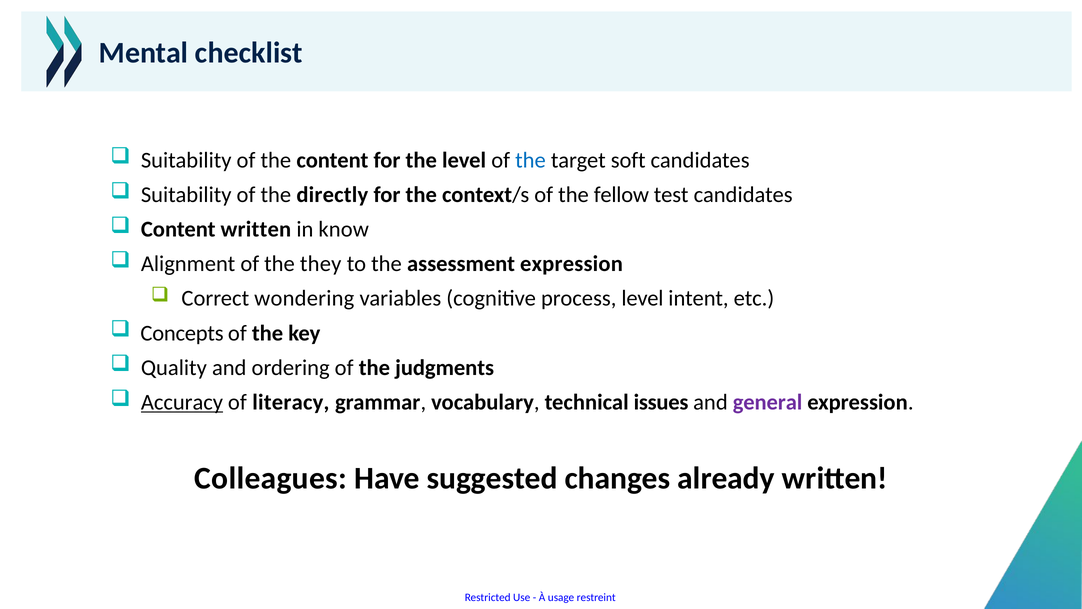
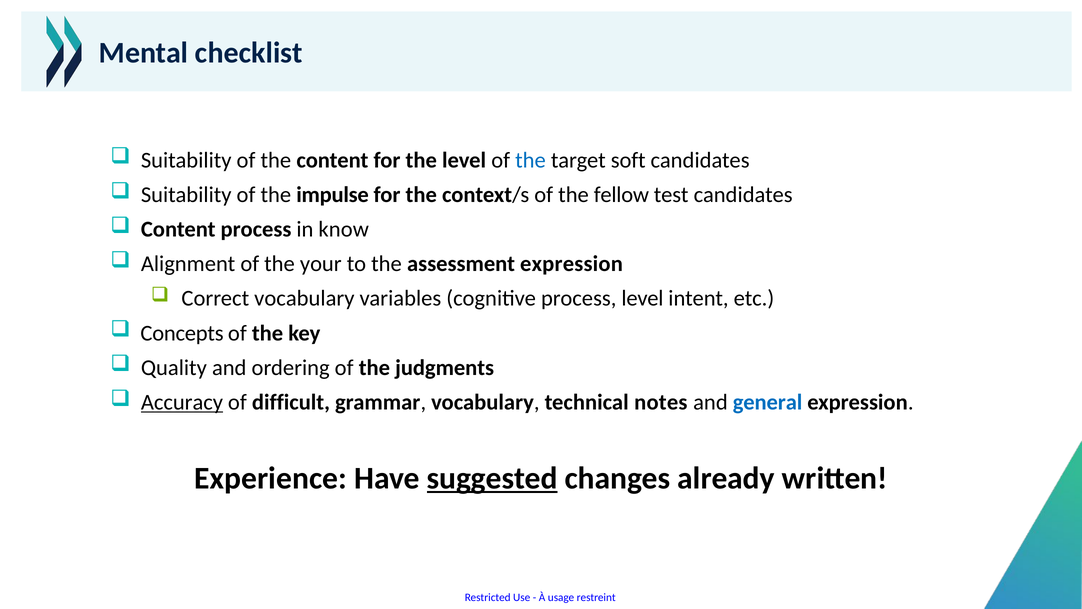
directly: directly -> impulse
Content written: written -> process
they: they -> your
Correct wondering: wondering -> vocabulary
literacy: literacy -> difficult
issues: issues -> notes
general colour: purple -> blue
Colleagues: Colleagues -> Experience
suggested underline: none -> present
